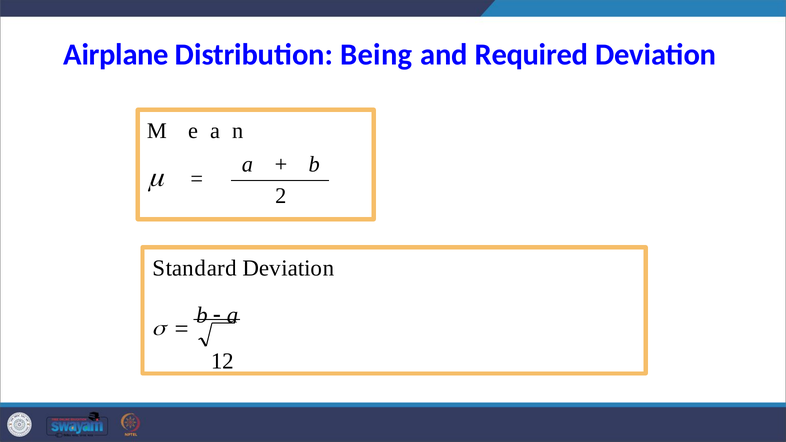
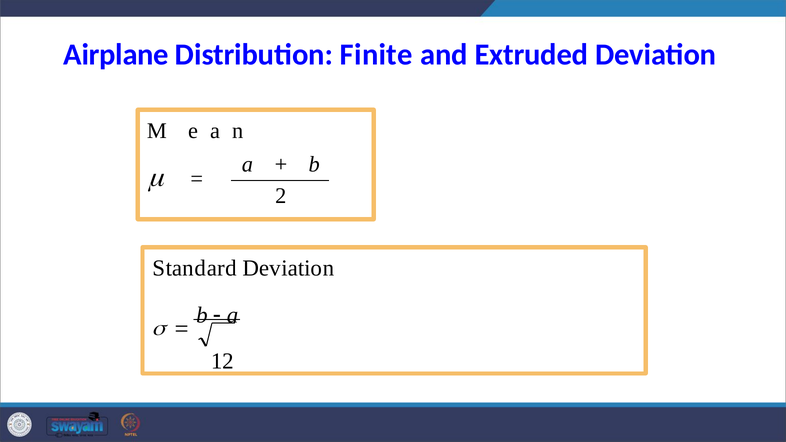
Being: Being -> Finite
Required: Required -> Extruded
